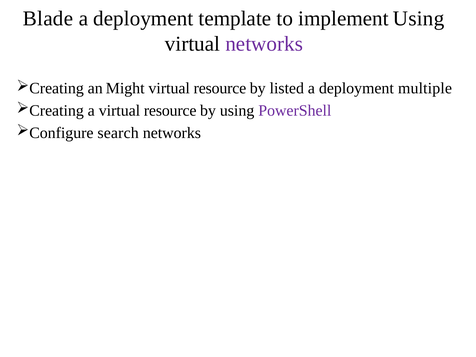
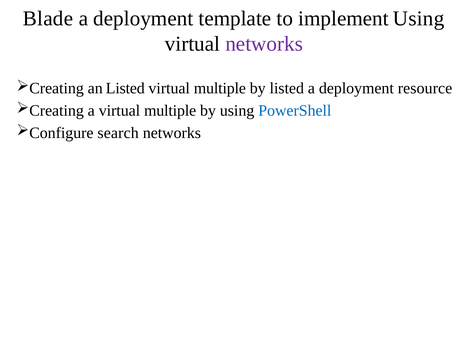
an Might: Might -> Listed
resource at (220, 88): resource -> multiple
multiple: multiple -> resource
a virtual resource: resource -> multiple
PowerShell colour: purple -> blue
